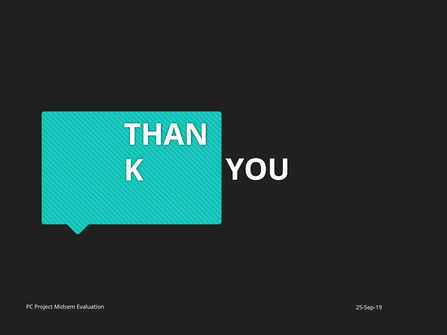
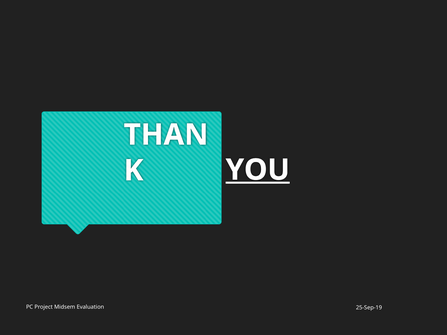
YOU underline: none -> present
